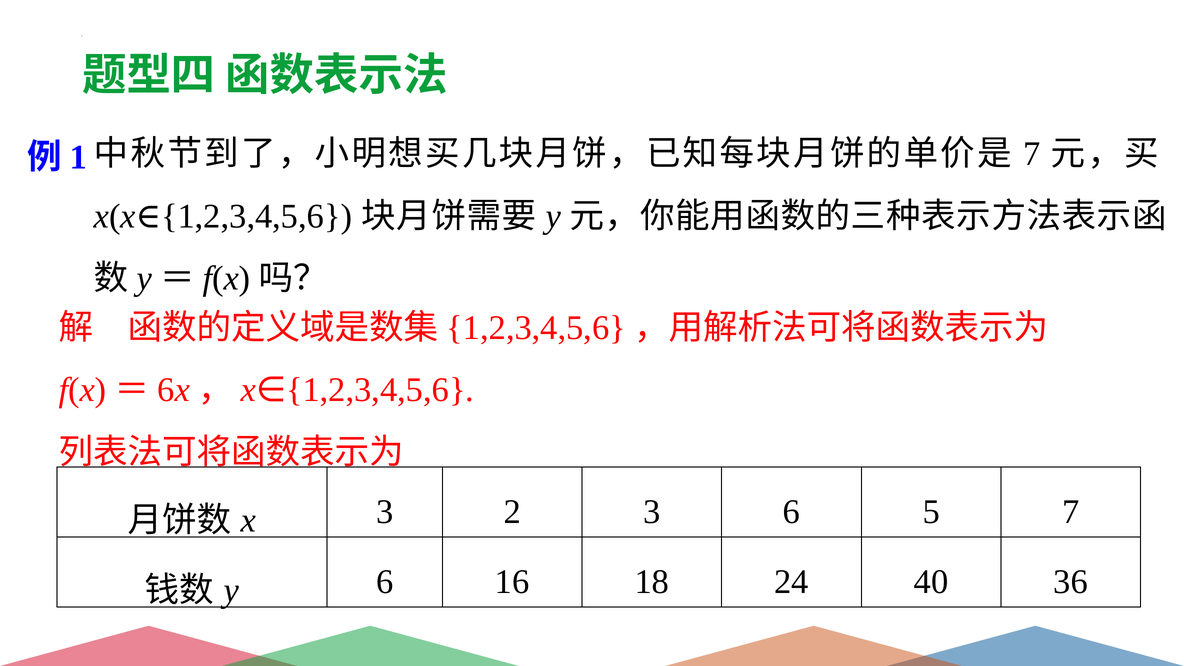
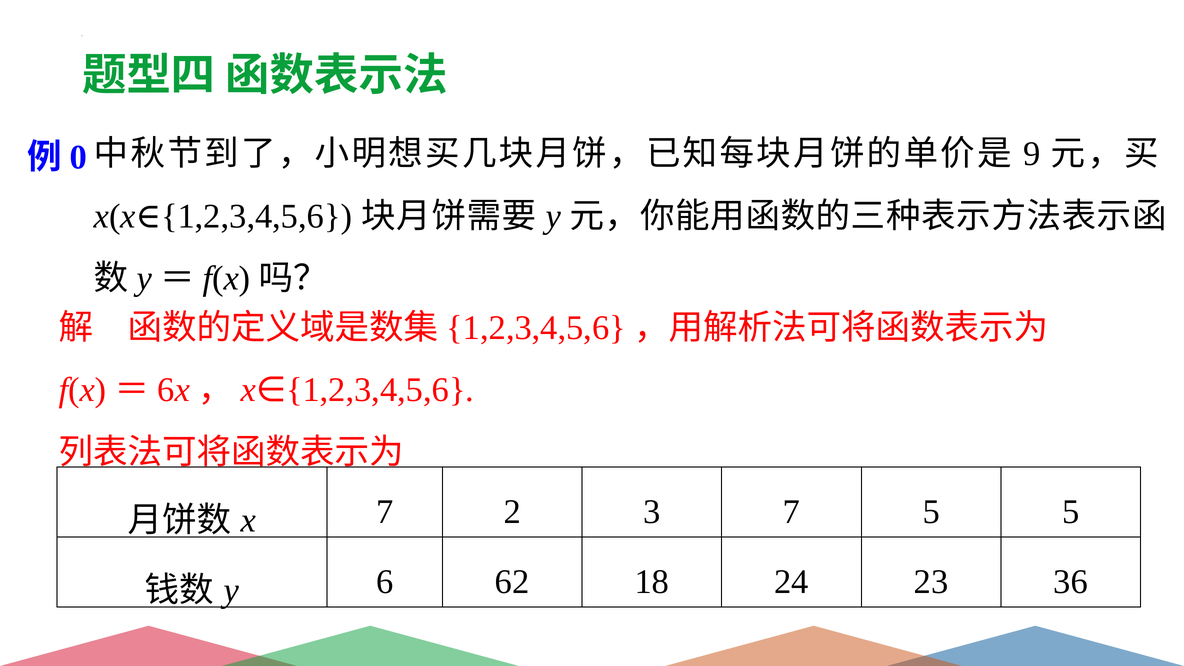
1: 1 -> 0
7 at (1032, 154): 7 -> 9
3 at (385, 512): 3 -> 7
3 6: 6 -> 7
5 7: 7 -> 5
16: 16 -> 62
40: 40 -> 23
